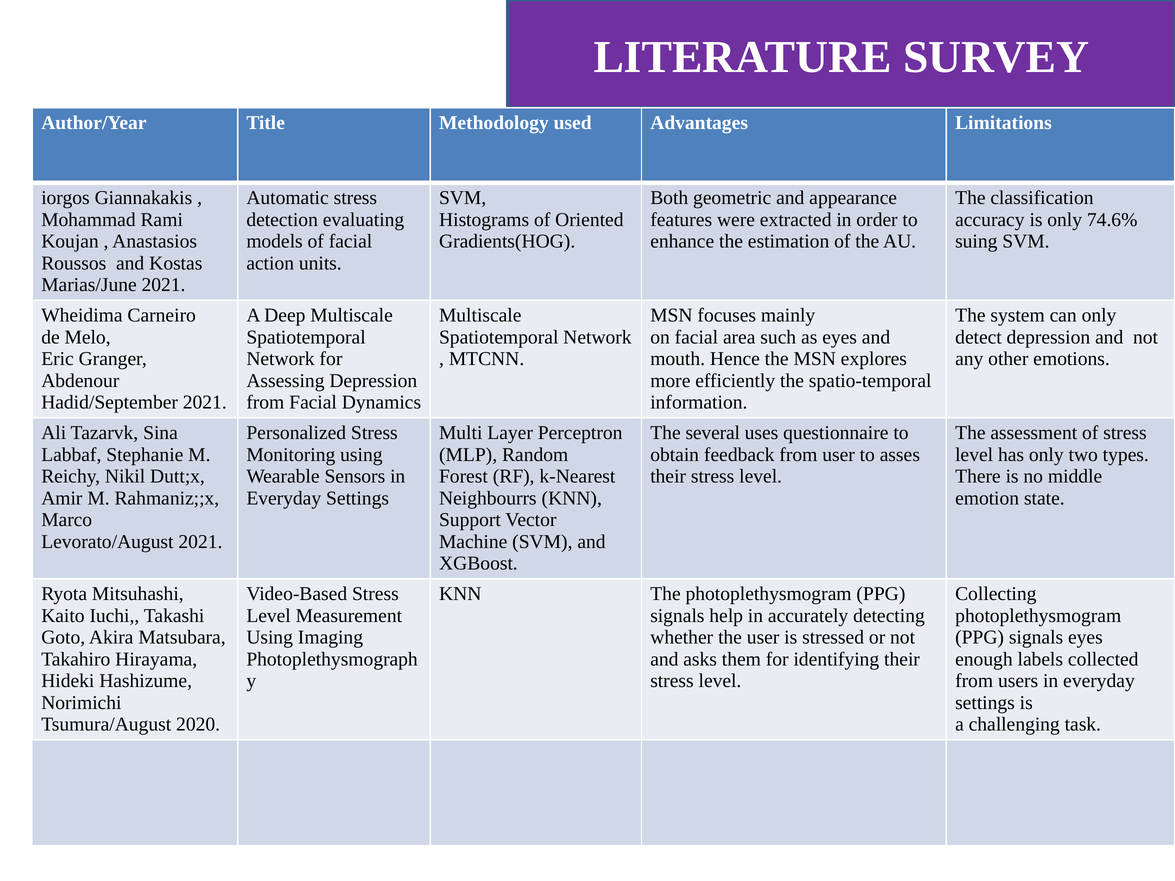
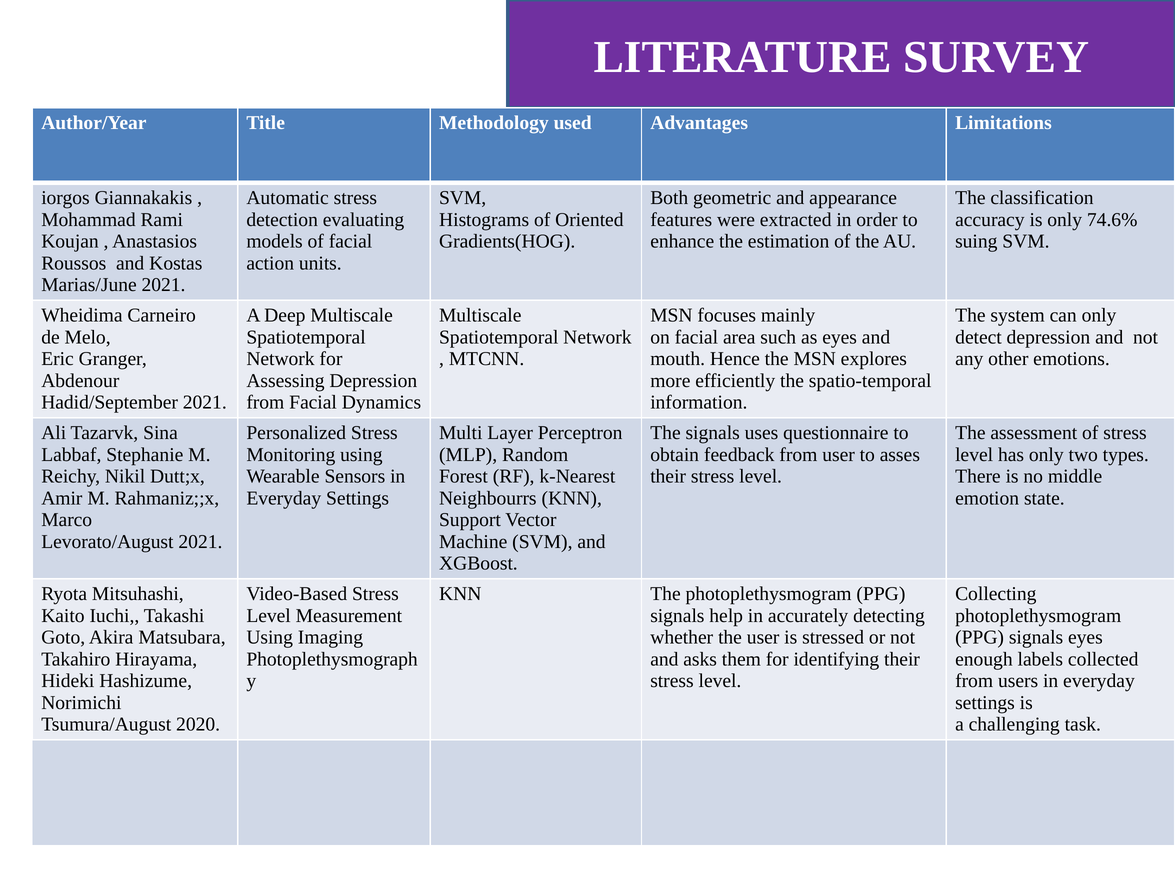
The several: several -> signals
